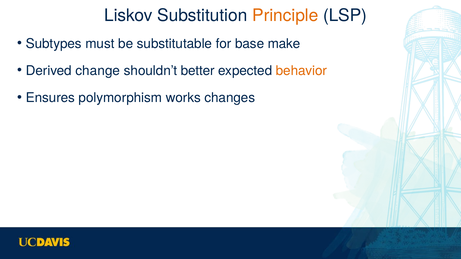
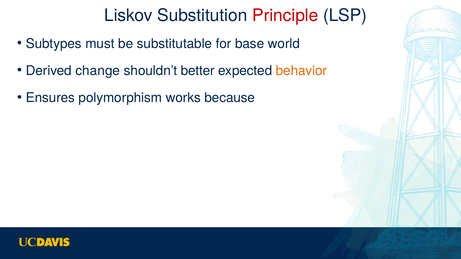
Principle colour: orange -> red
make: make -> world
changes: changes -> because
